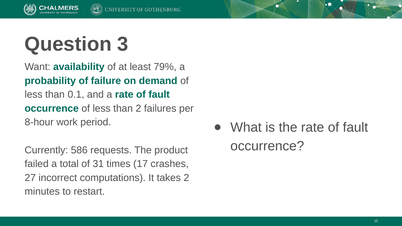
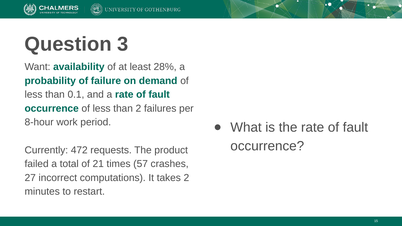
79%: 79% -> 28%
586: 586 -> 472
31: 31 -> 21
17: 17 -> 57
